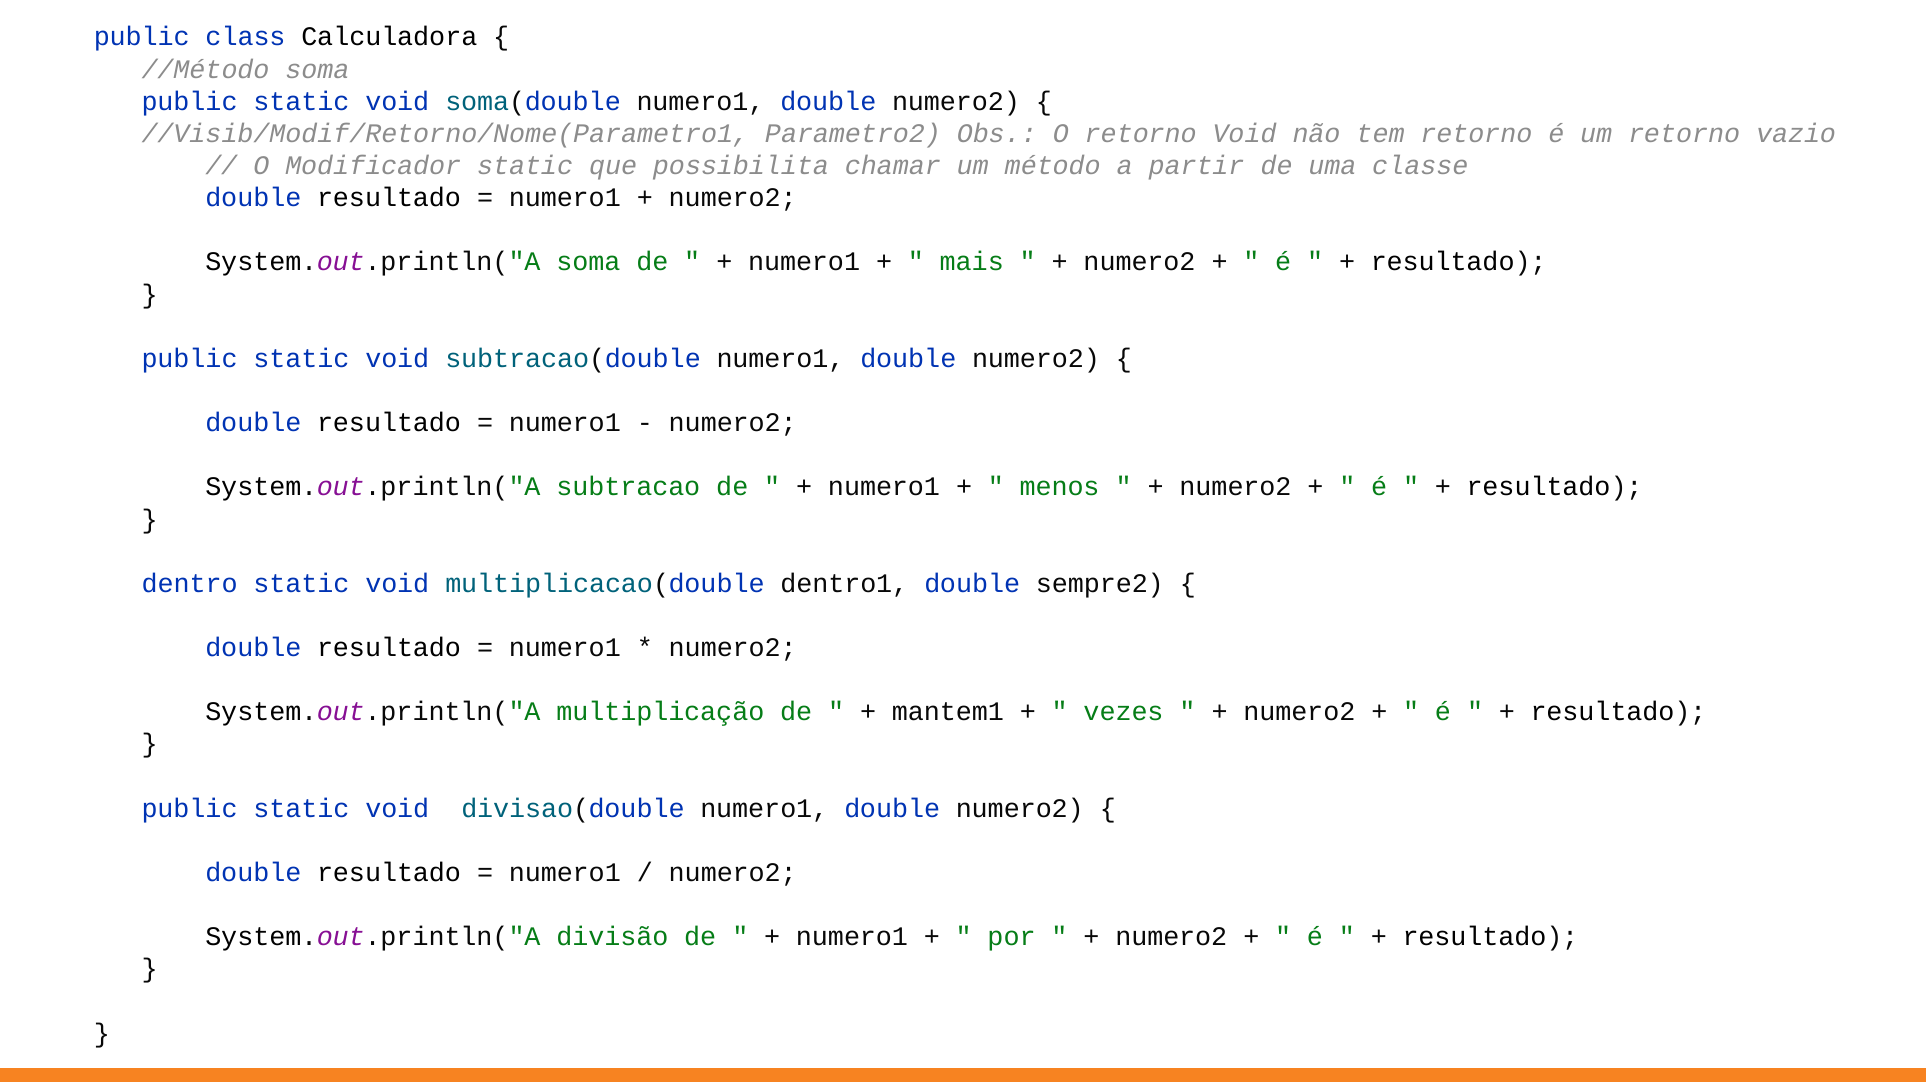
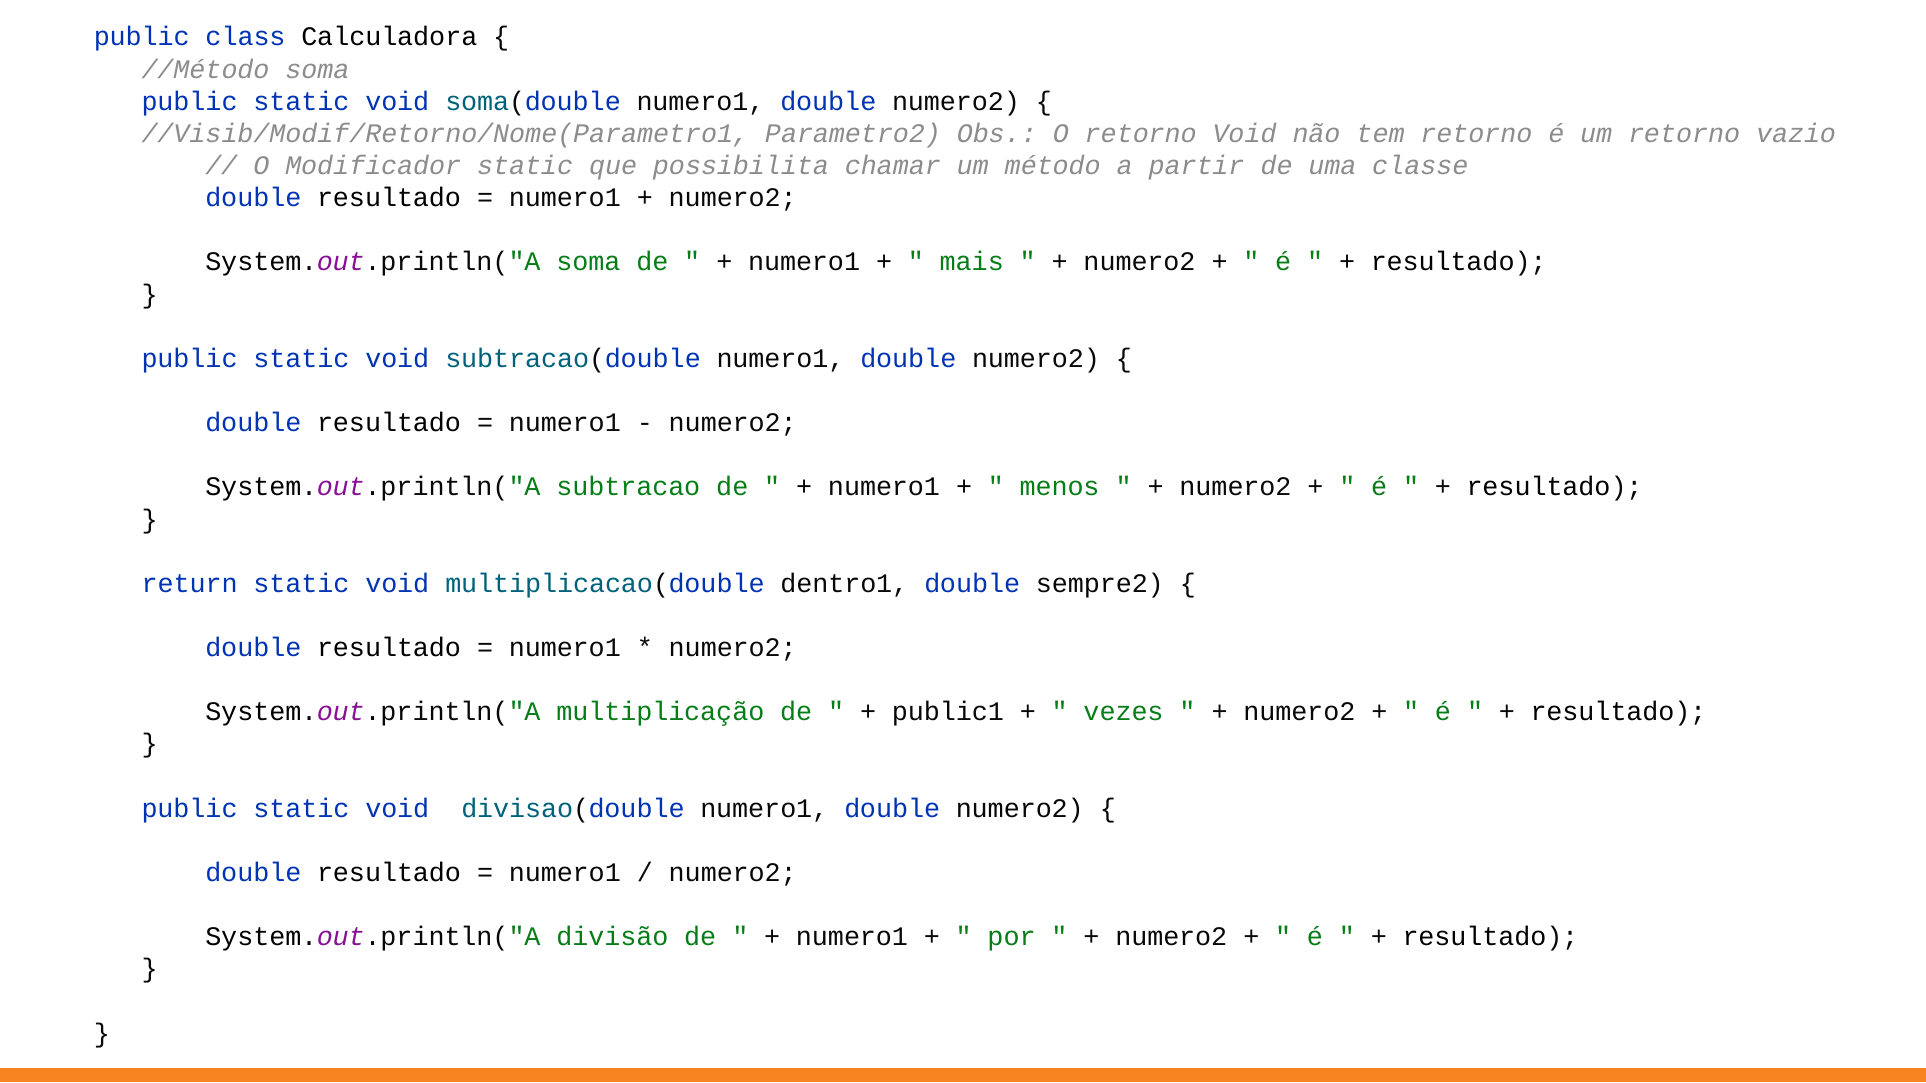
dentro: dentro -> return
mantem1: mantem1 -> public1
